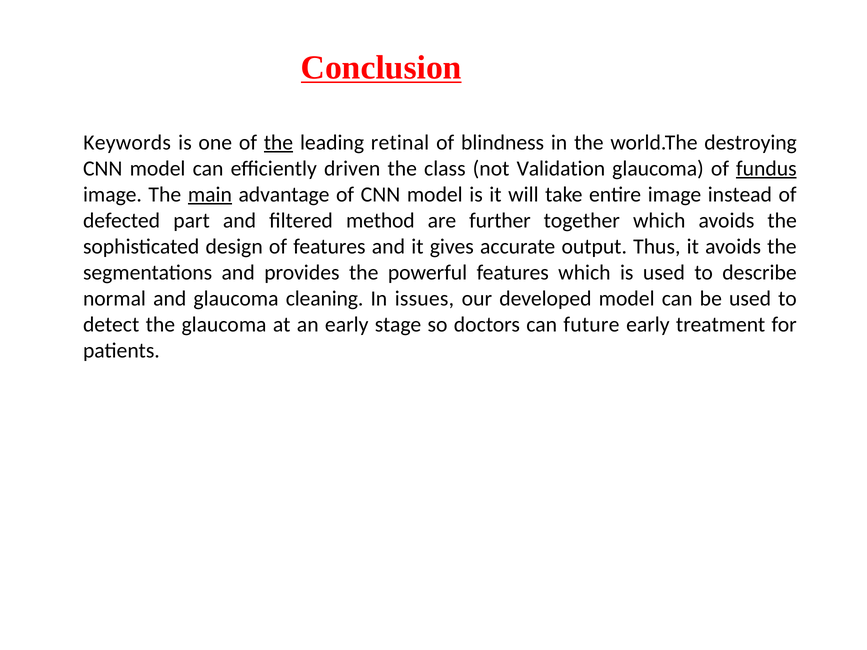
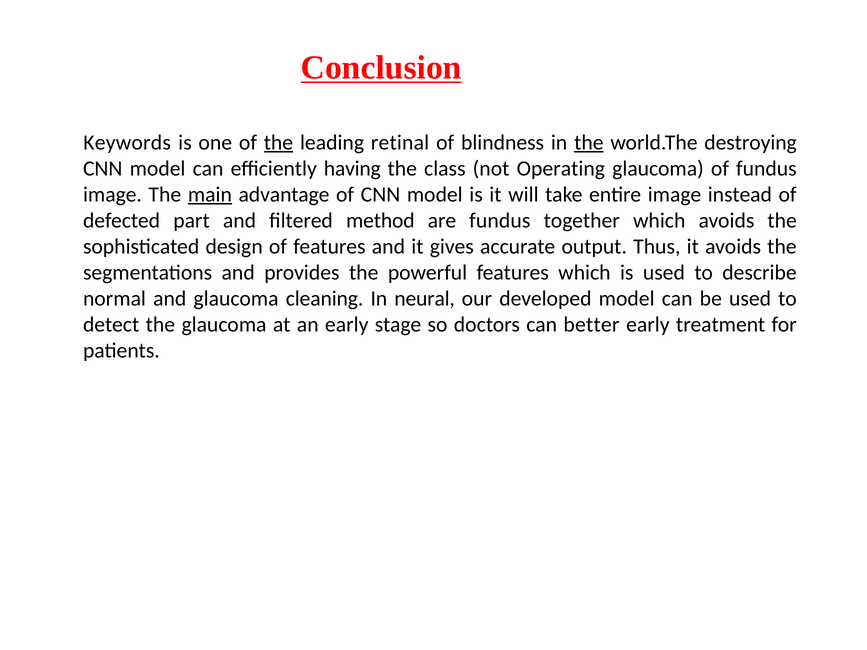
the at (589, 143) underline: none -> present
driven: driven -> having
Validation: Validation -> Operating
fundus at (766, 169) underline: present -> none
are further: further -> fundus
issues: issues -> neural
future: future -> better
